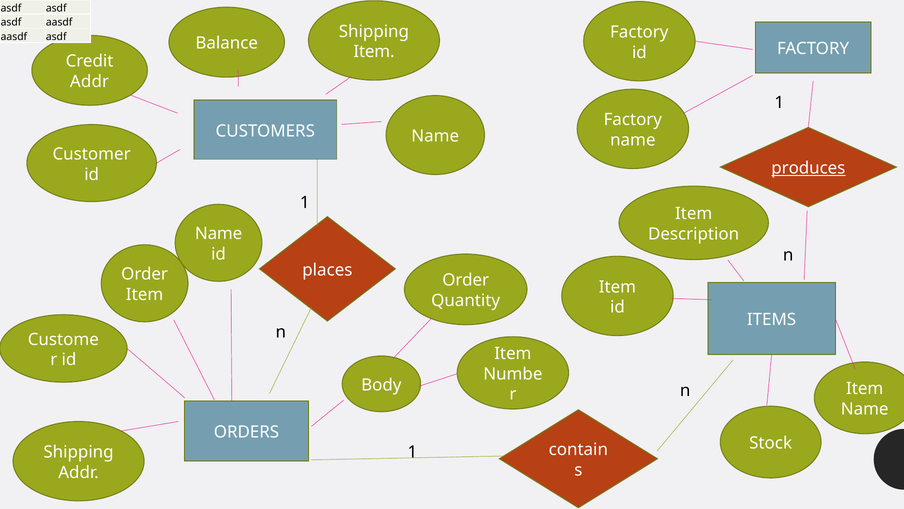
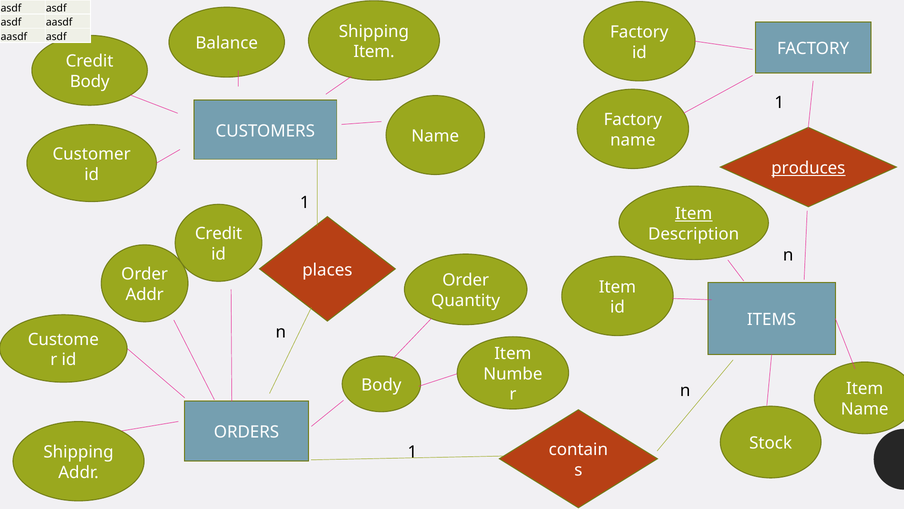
Addr at (90, 82): Addr -> Body
Item at (694, 214) underline: none -> present
Name at (219, 234): Name -> Credit
Item at (145, 294): Item -> Addr
